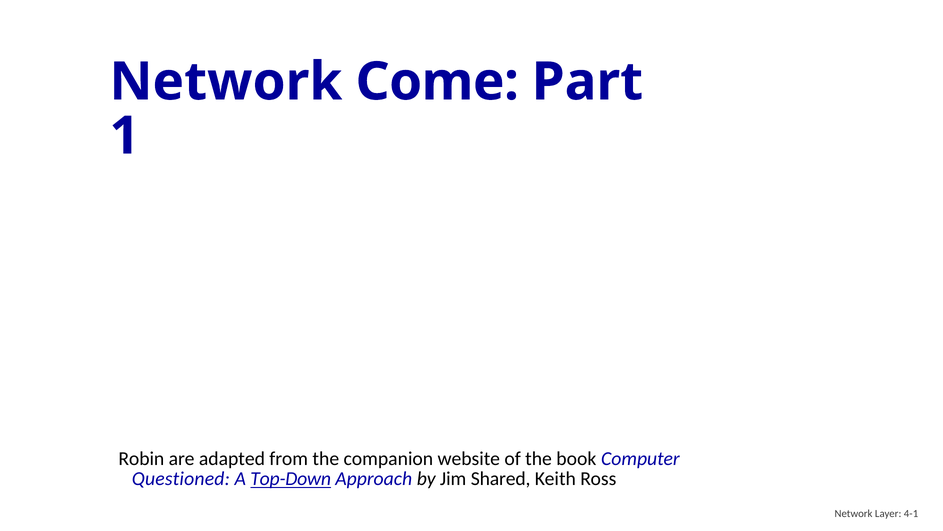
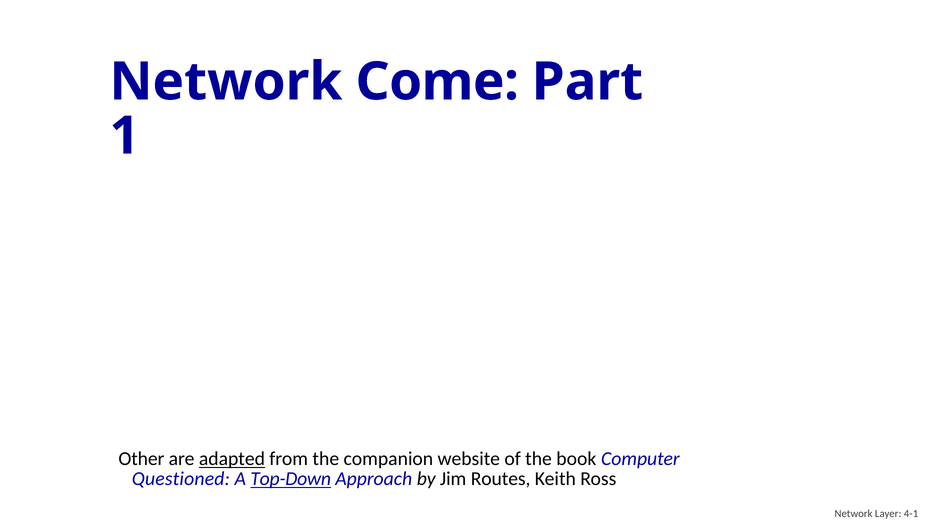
Robin: Robin -> Other
adapted underline: none -> present
Shared: Shared -> Routes
